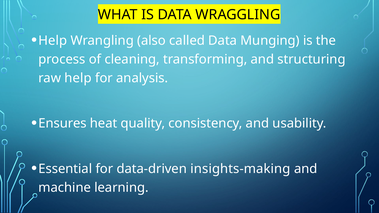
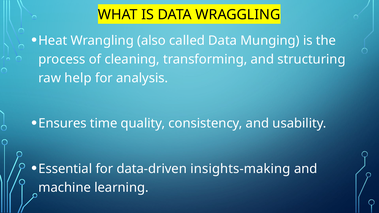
Help at (53, 41): Help -> Heat
heat: heat -> time
